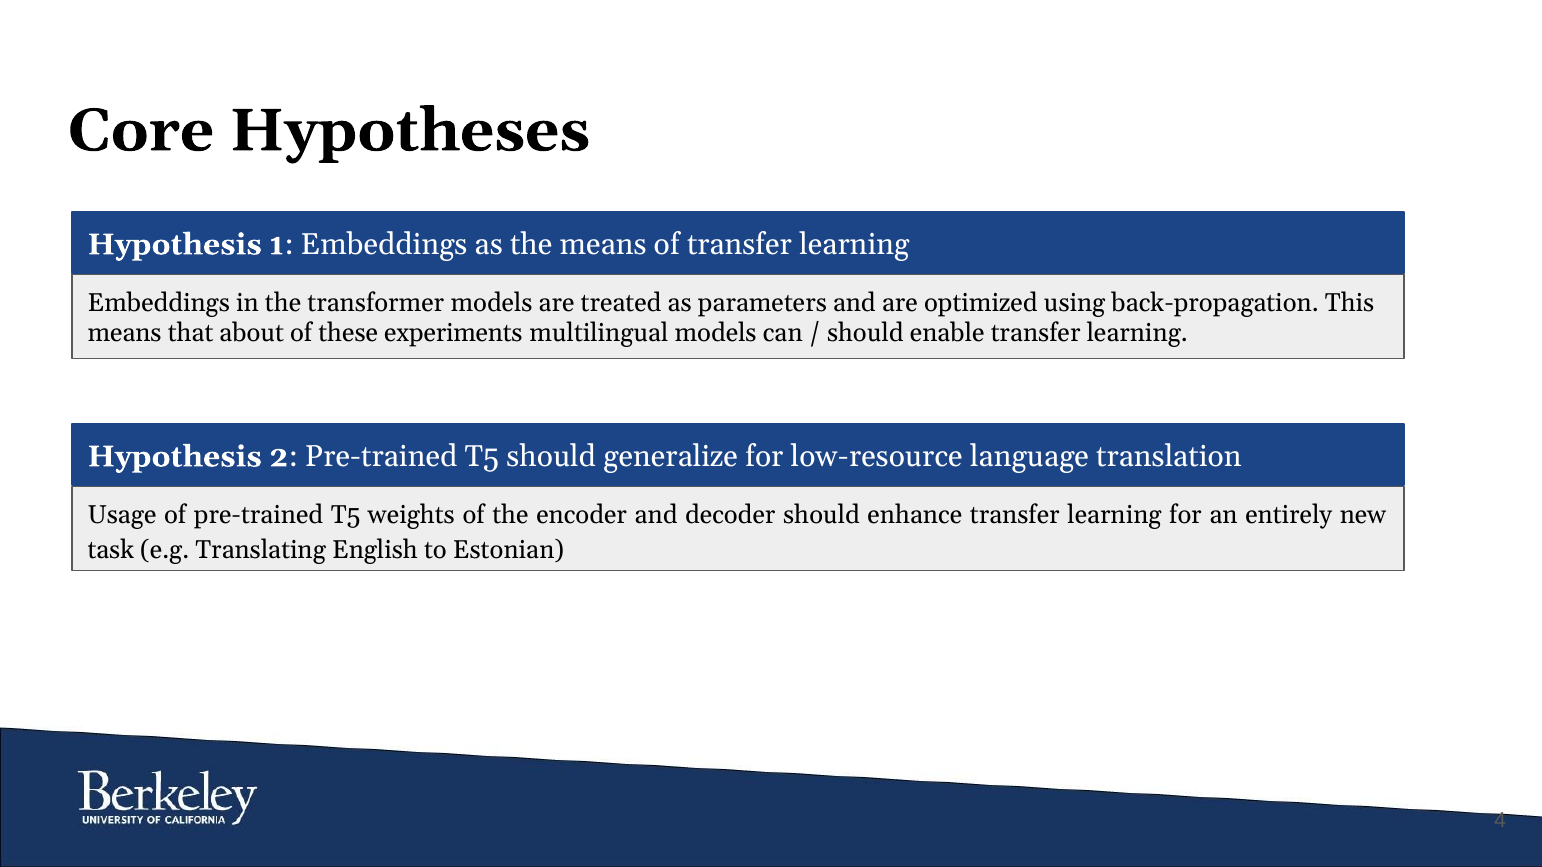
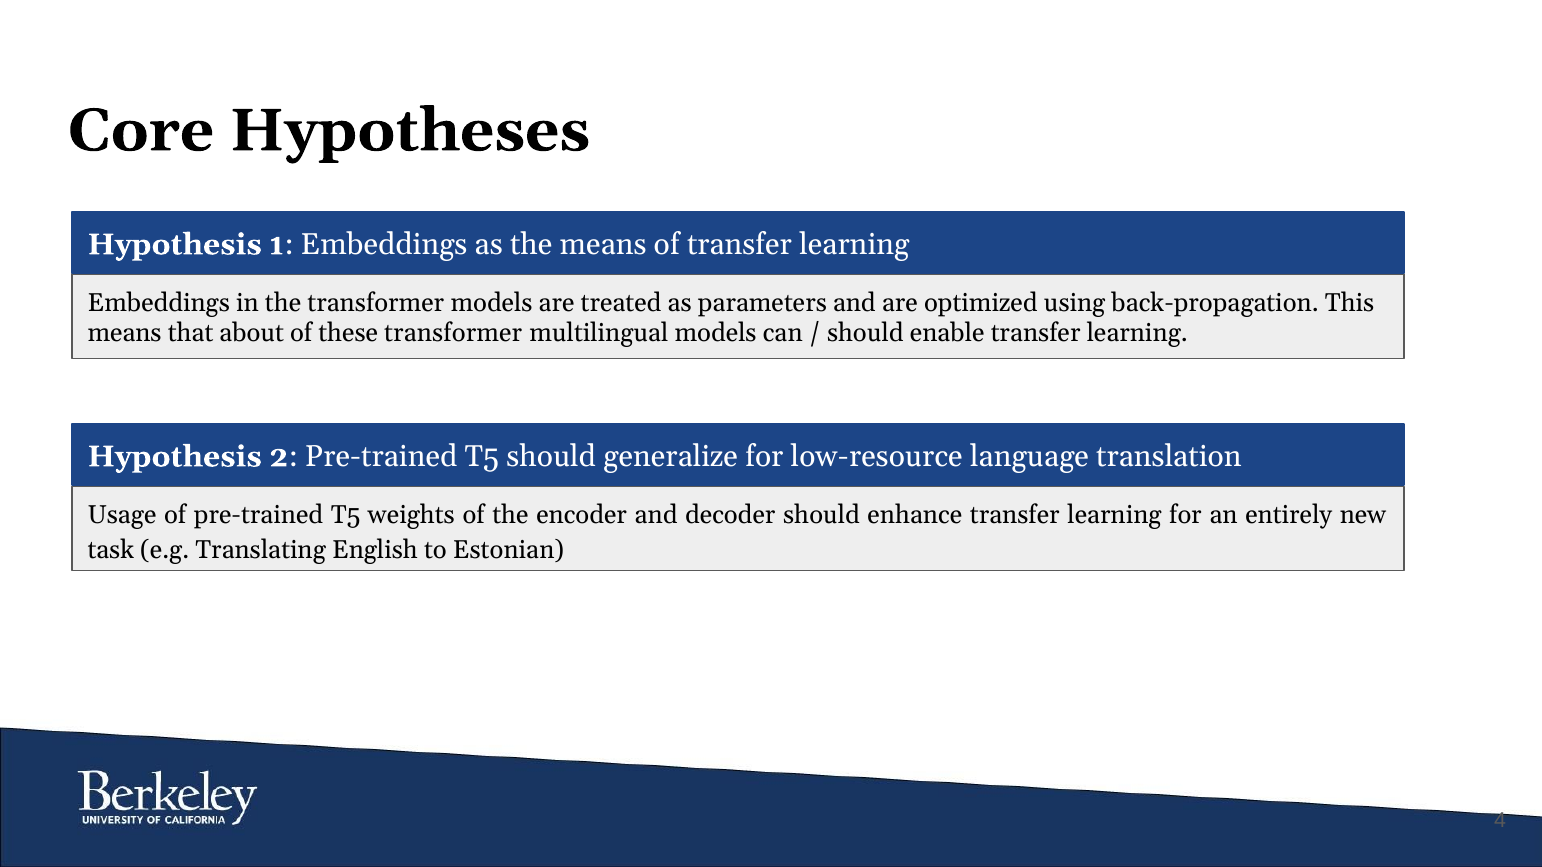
these experiments: experiments -> transformer
